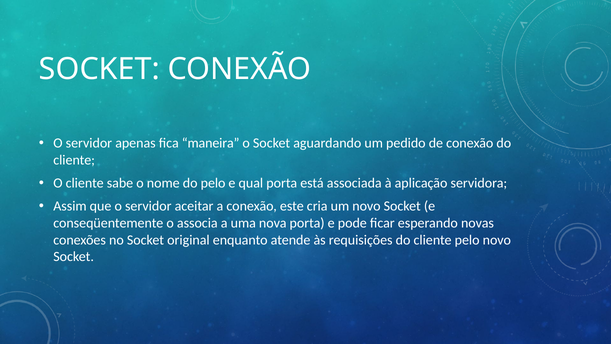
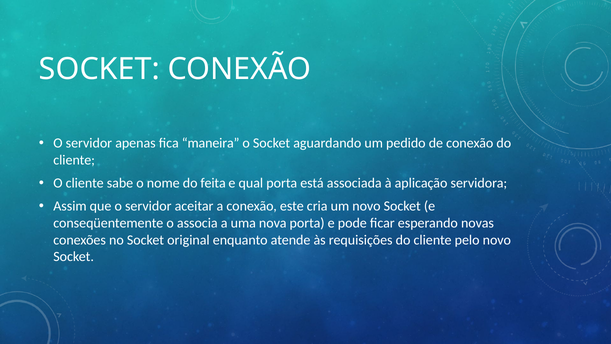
do pelo: pelo -> feita
